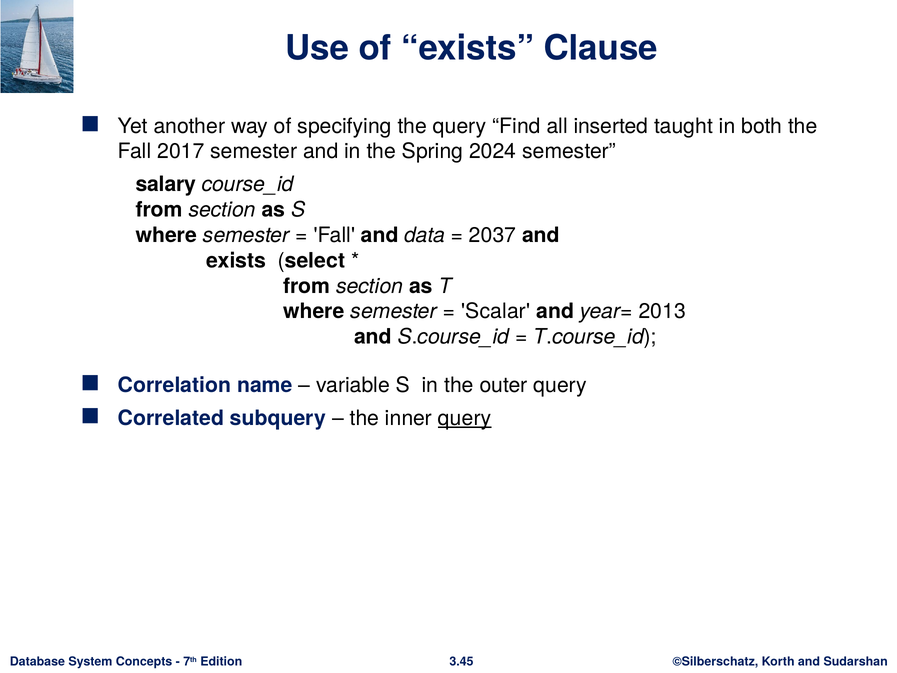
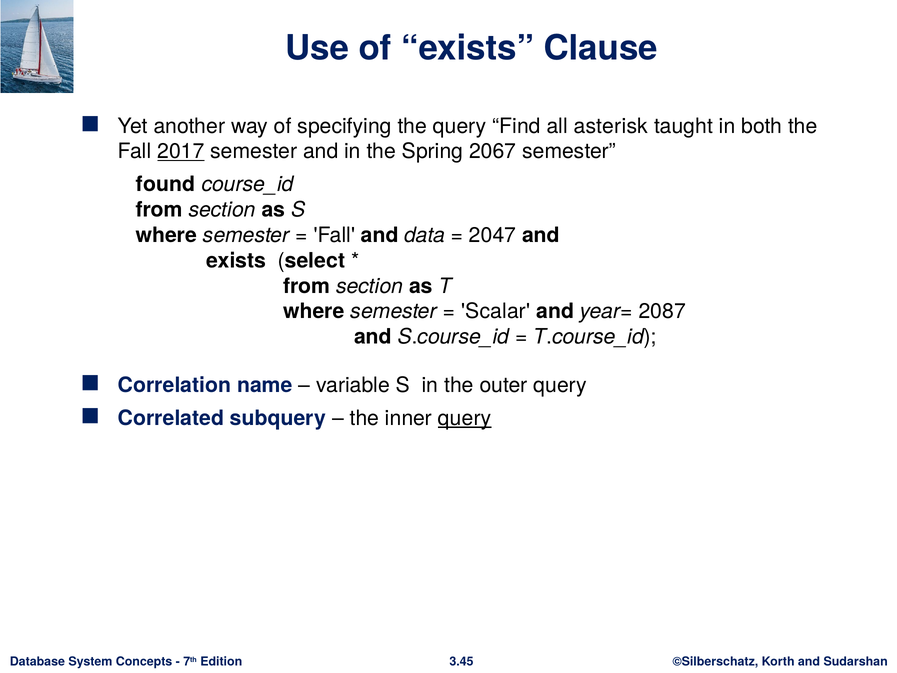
inserted: inserted -> asterisk
2017 underline: none -> present
2024: 2024 -> 2067
salary: salary -> found
2037: 2037 -> 2047
2013: 2013 -> 2087
